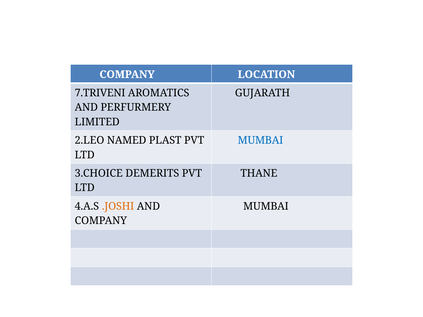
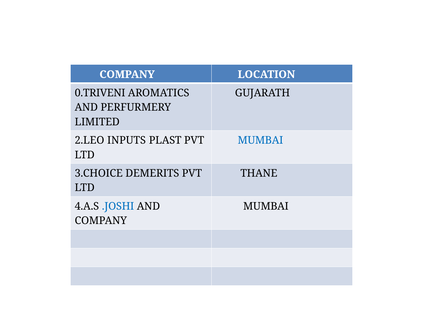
7.TRIVENI: 7.TRIVENI -> 0.TRIVENI
NAMED: NAMED -> INPUTS
.JOSHI colour: orange -> blue
